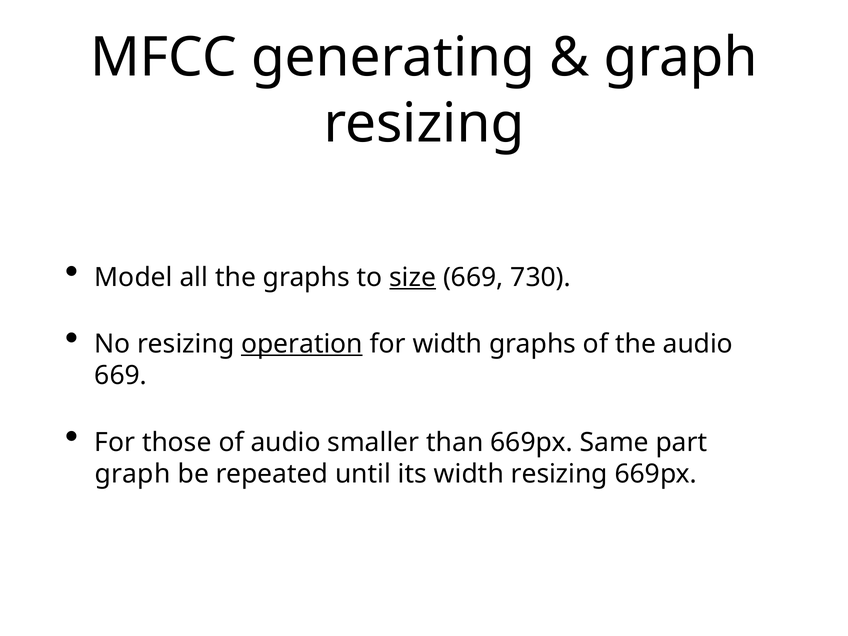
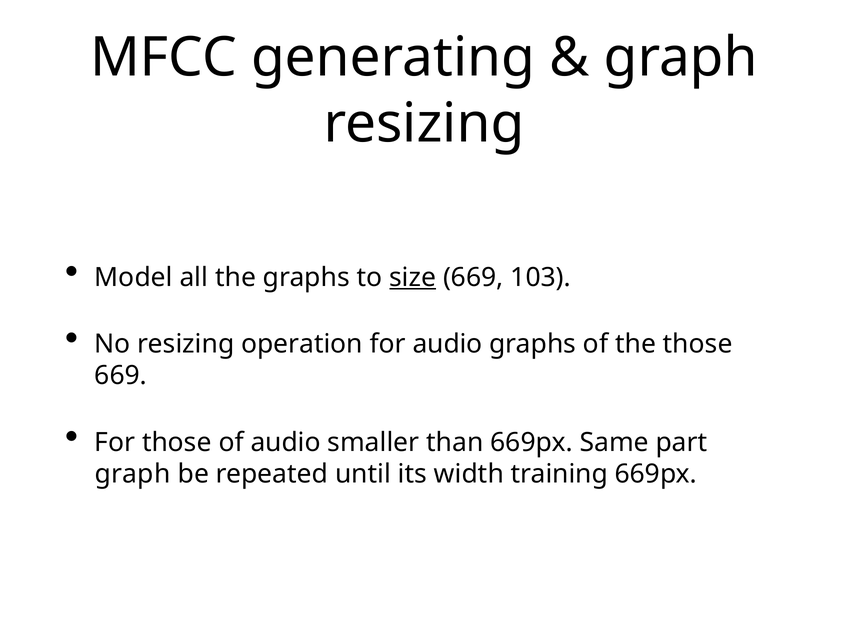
730: 730 -> 103
operation underline: present -> none
for width: width -> audio
the audio: audio -> those
width resizing: resizing -> training
